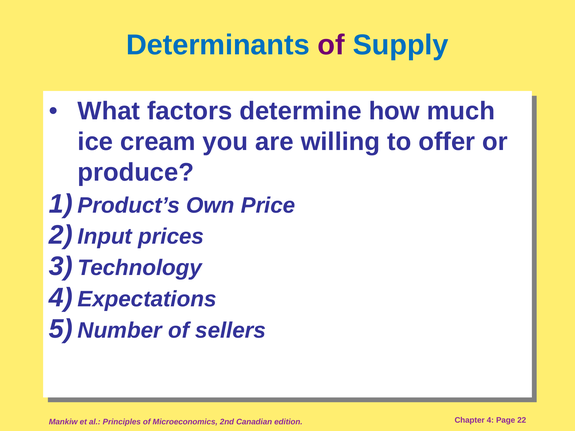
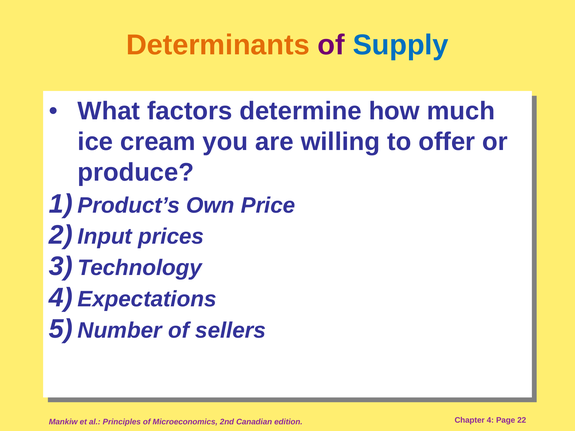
Determinants colour: blue -> orange
